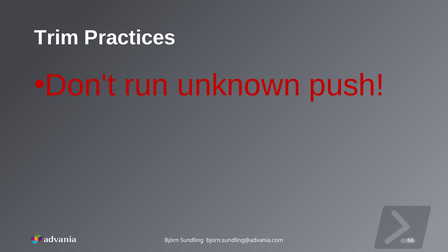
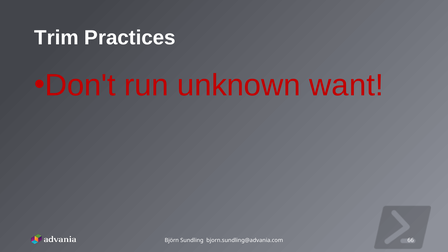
push: push -> want
